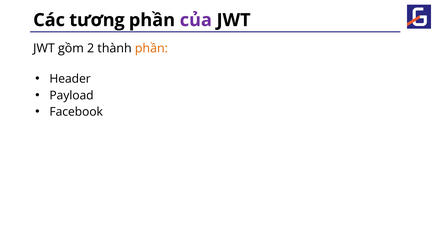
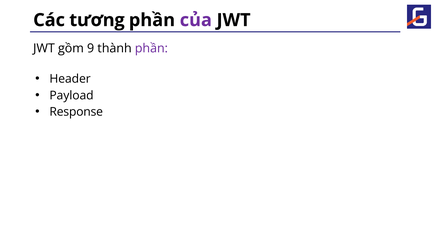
2: 2 -> 9
phần at (151, 48) colour: orange -> purple
Facebook: Facebook -> Response
